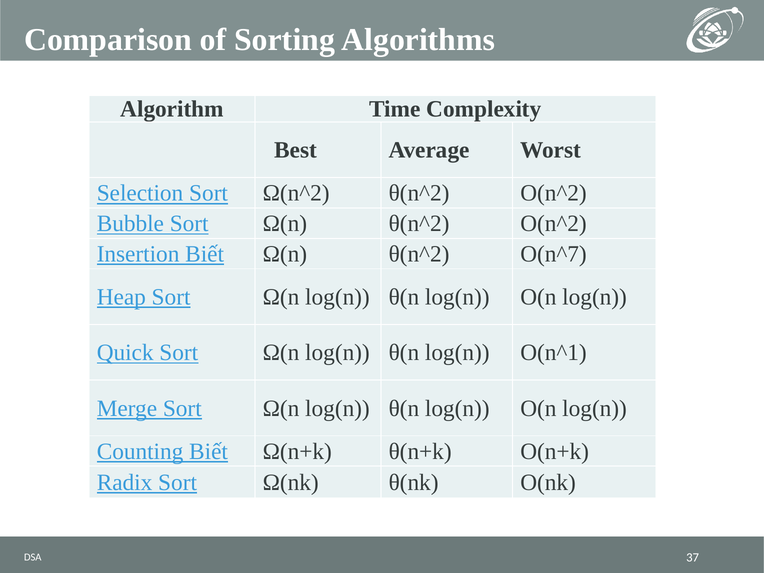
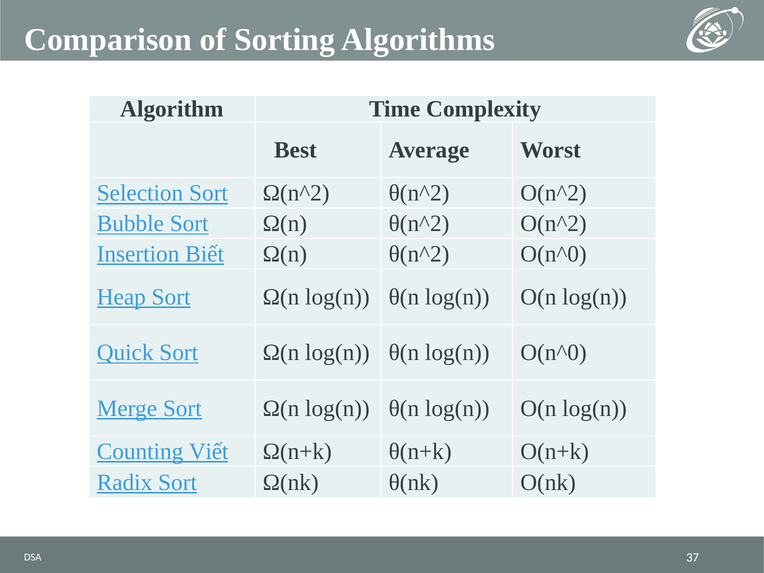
θ(n^2 O(n^7: O(n^7 -> O(n^0
log(n O(n^1: O(n^1 -> O(n^0
Counting Biết: Biết -> Viết
